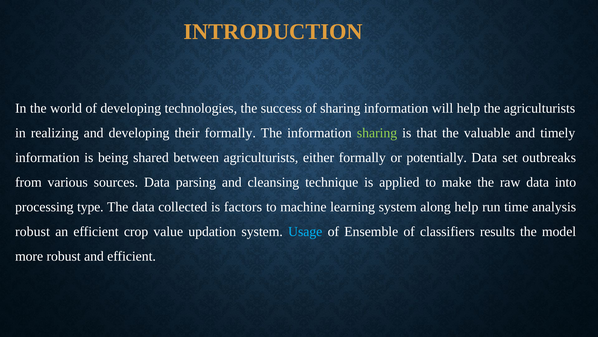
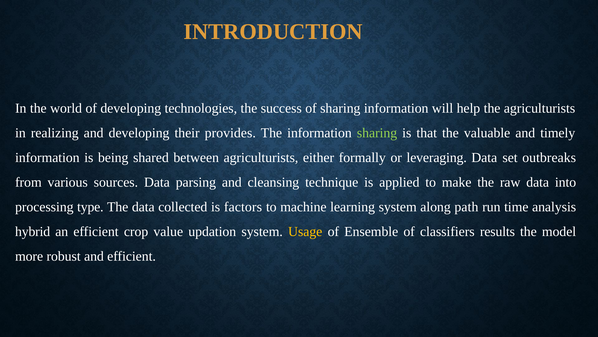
their formally: formally -> provides
potentially: potentially -> leveraging
along help: help -> path
robust at (32, 231): robust -> hybrid
Usage colour: light blue -> yellow
